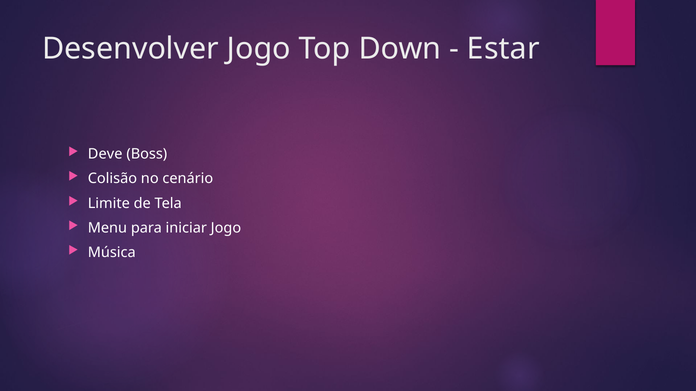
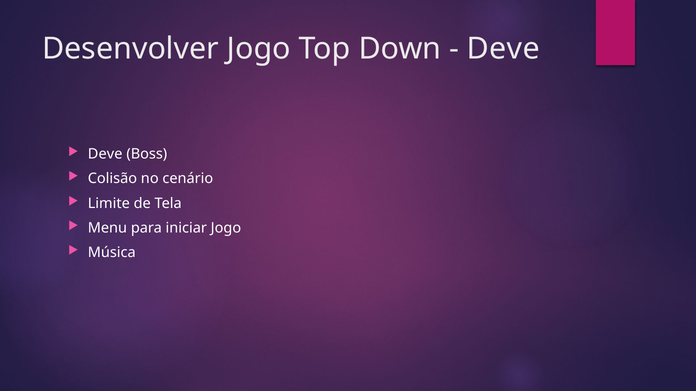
Estar at (503, 49): Estar -> Deve
